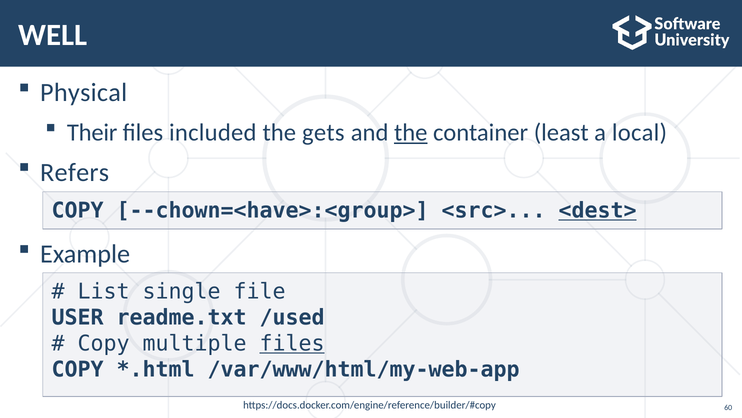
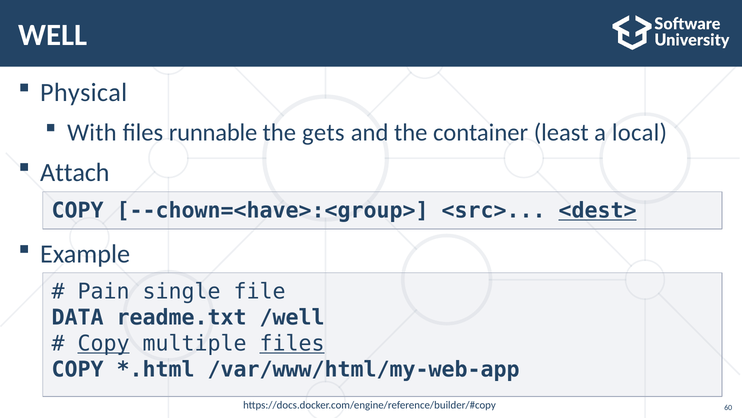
Their: Their -> With
included: included -> runnable
the at (411, 132) underline: present -> none
Refers: Refers -> Attach
List: List -> Pain
USER: USER -> DATA
/used: /used -> /well
Copy at (104, 343) underline: none -> present
